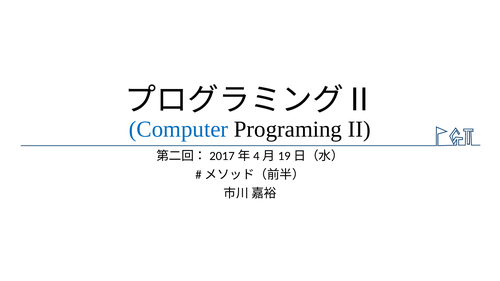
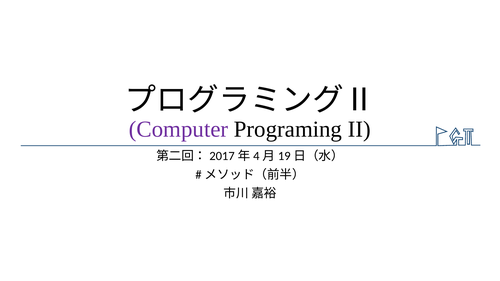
Computer colour: blue -> purple
